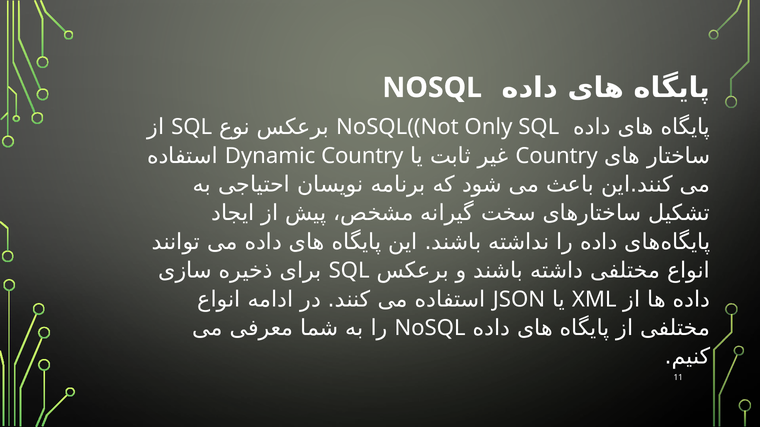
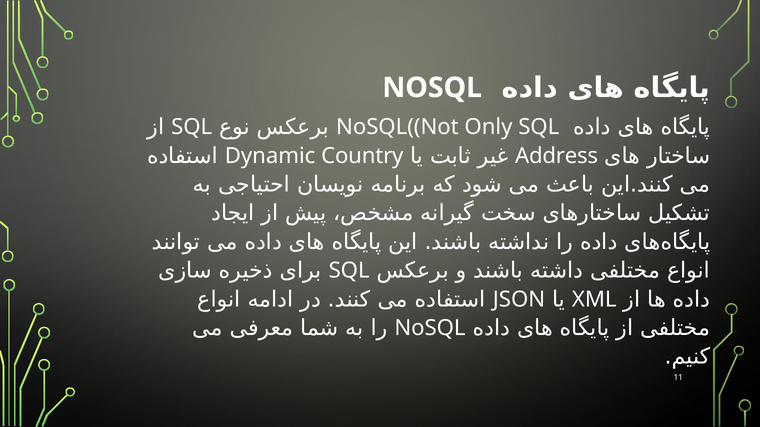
Country at (557, 156): Country -> Address
